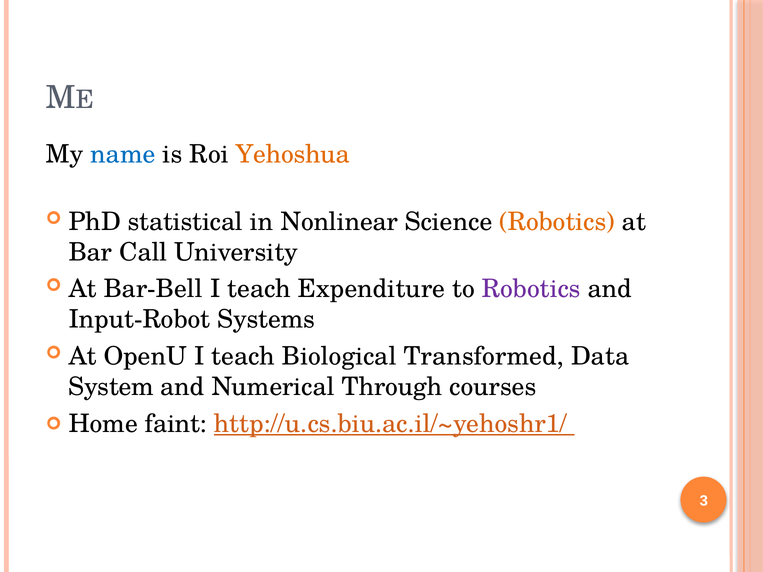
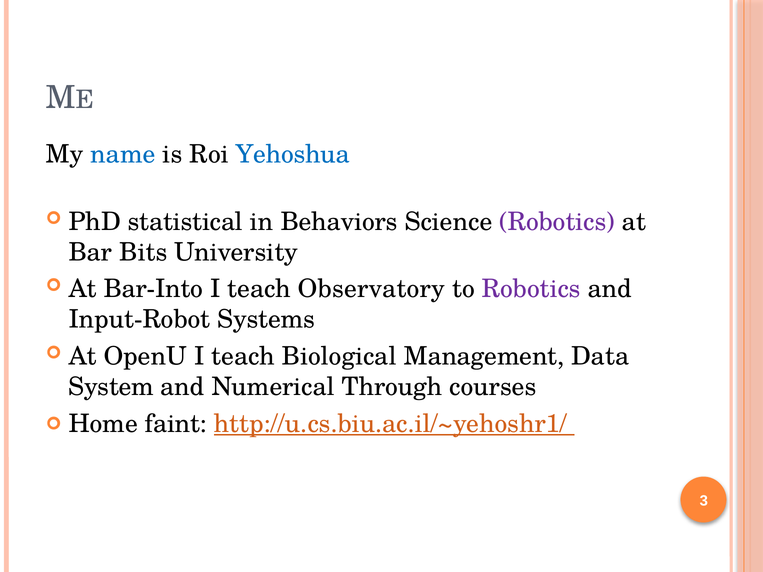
Yehoshua colour: orange -> blue
Nonlinear: Nonlinear -> Behaviors
Robotics at (557, 222) colour: orange -> purple
Call: Call -> Bits
Bar-Bell: Bar-Bell -> Bar-Into
Expenditure: Expenditure -> Observatory
Transformed: Transformed -> Management
